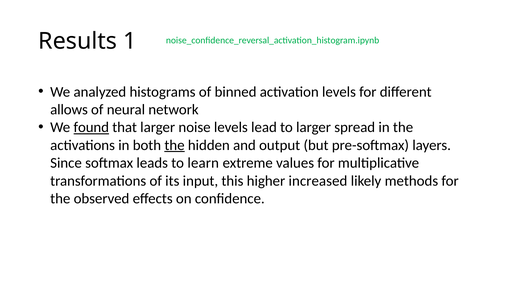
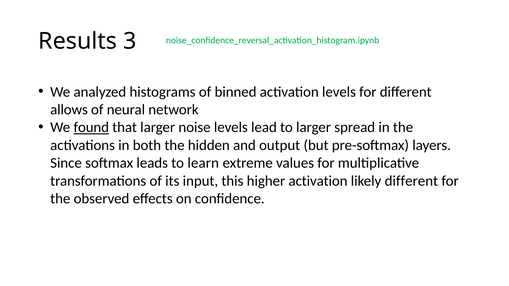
1: 1 -> 3
the at (174, 145) underline: present -> none
higher increased: increased -> activation
likely methods: methods -> different
